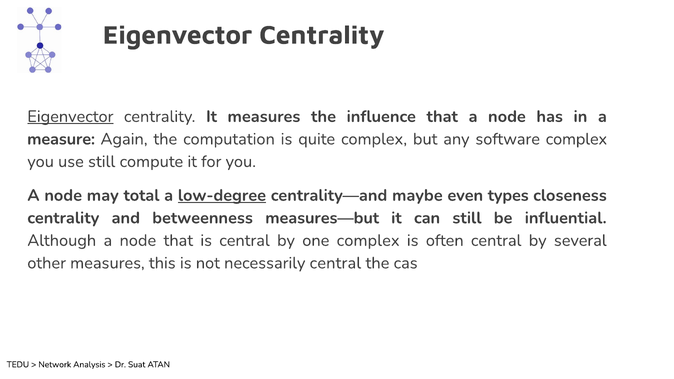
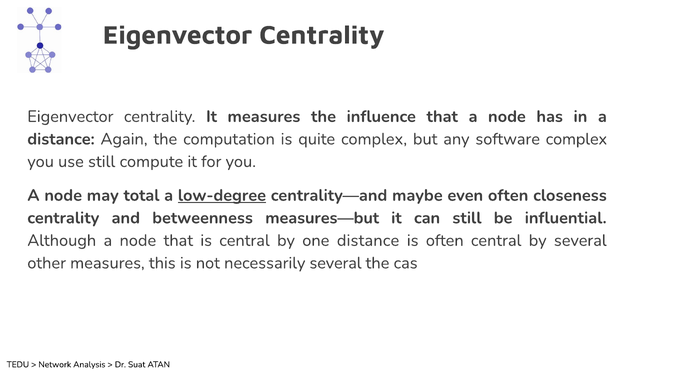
Eigenvector at (70, 117) underline: present -> none
measure at (61, 139): measure -> distance
even types: types -> often
one complex: complex -> distance
necessarily central: central -> several
